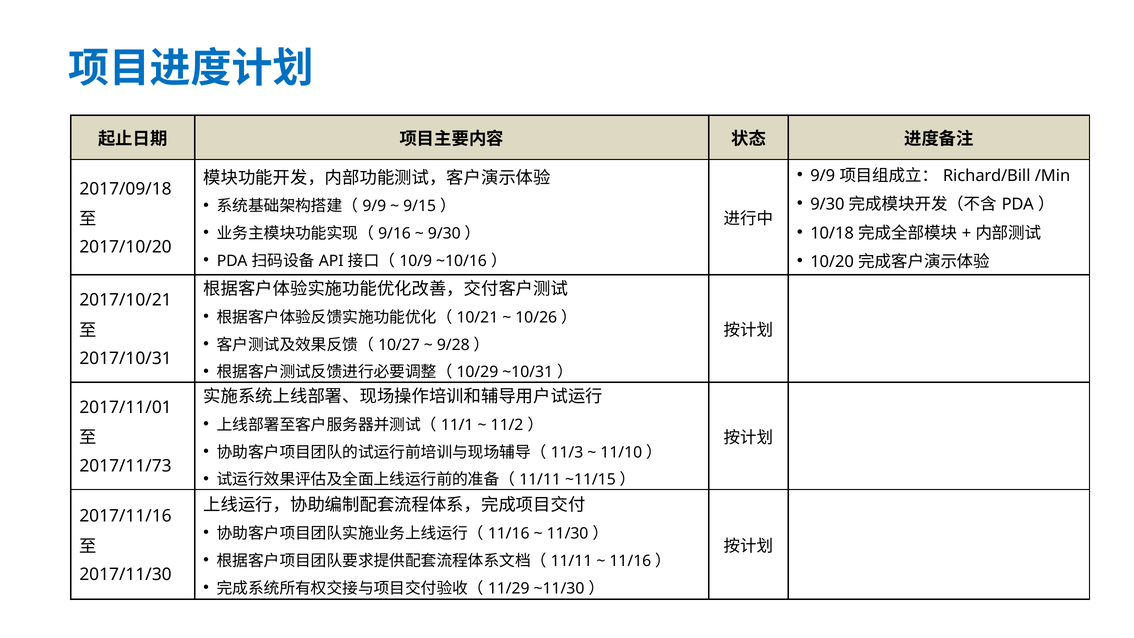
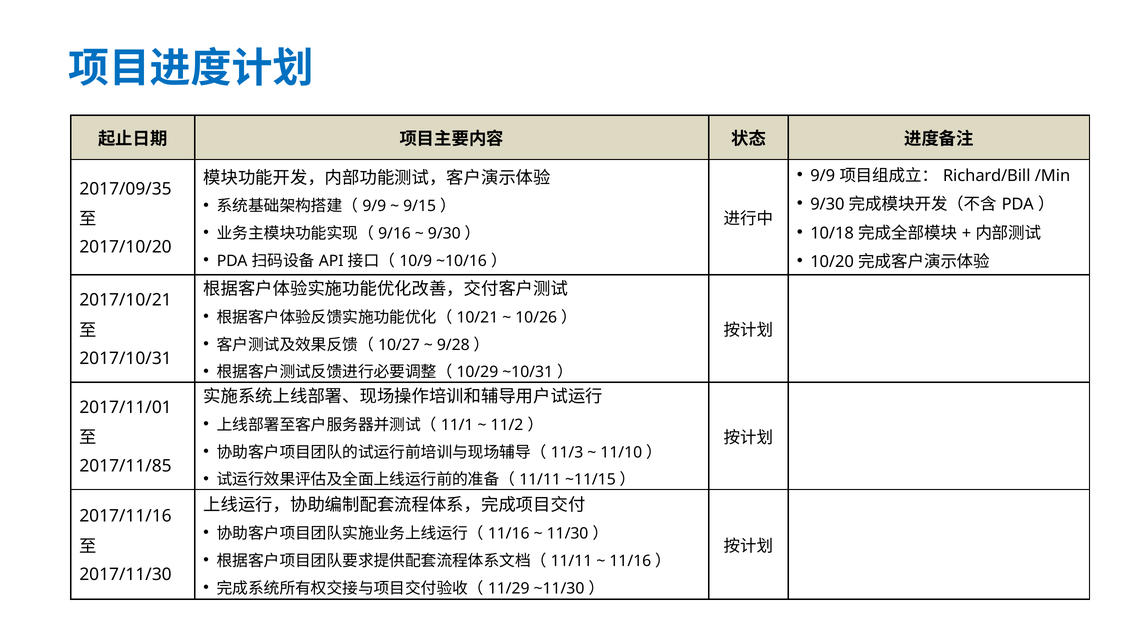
2017/09/18: 2017/09/18 -> 2017/09/35
2017/11/73: 2017/11/73 -> 2017/11/85
